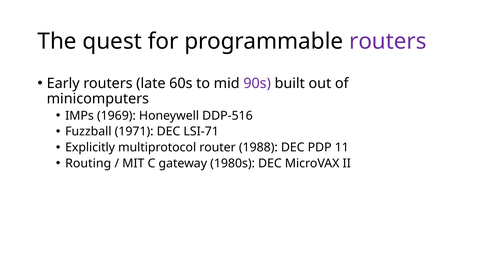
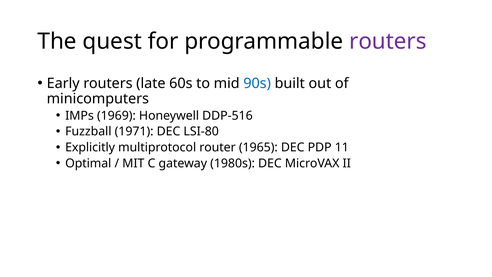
90s colour: purple -> blue
LSI-71: LSI-71 -> LSI-80
1988: 1988 -> 1965
Routing: Routing -> Optimal
